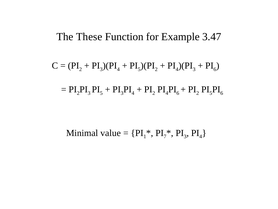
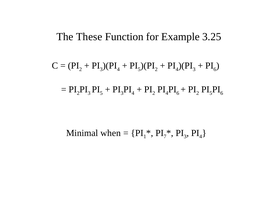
3.47: 3.47 -> 3.25
value: value -> when
